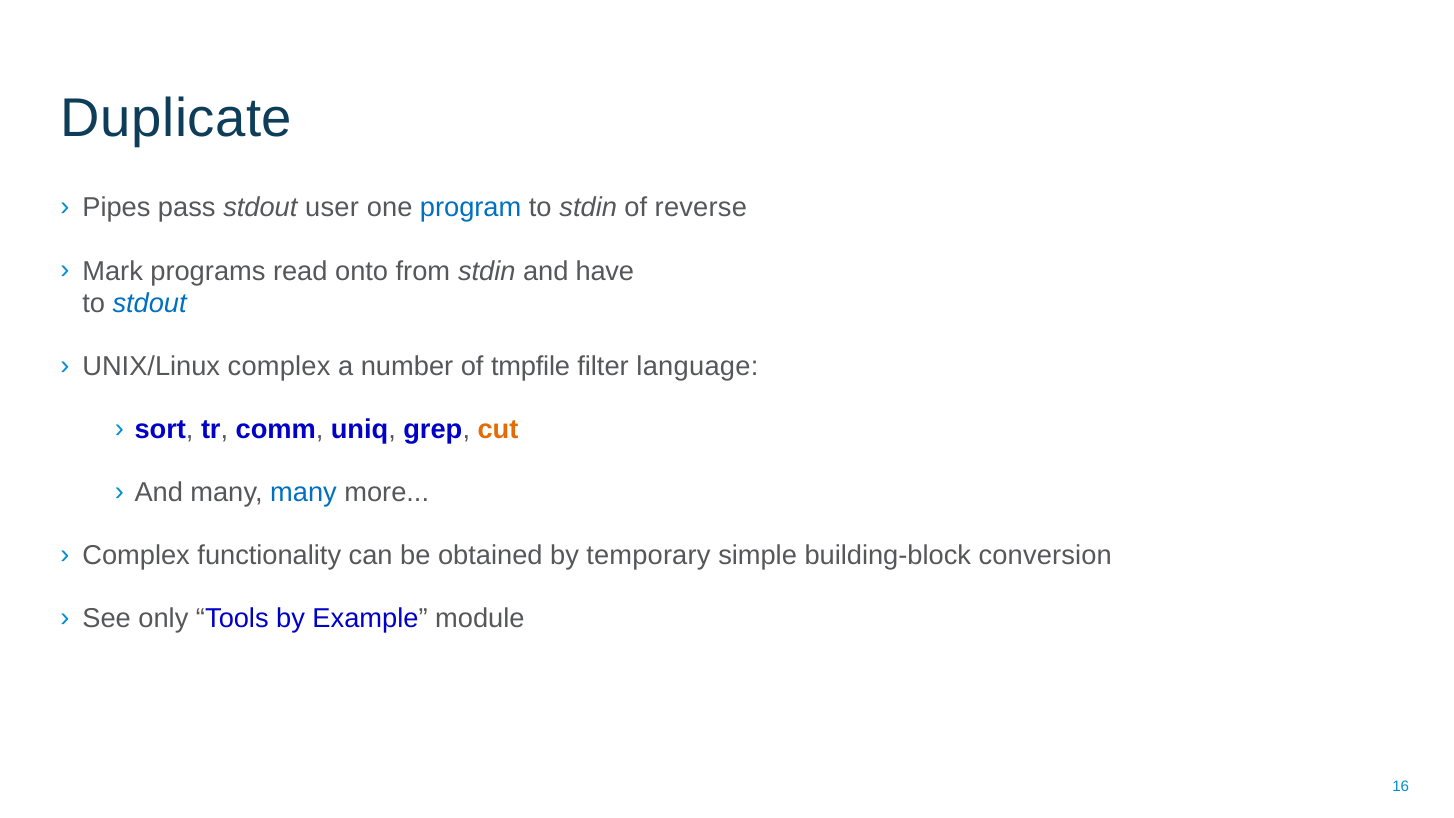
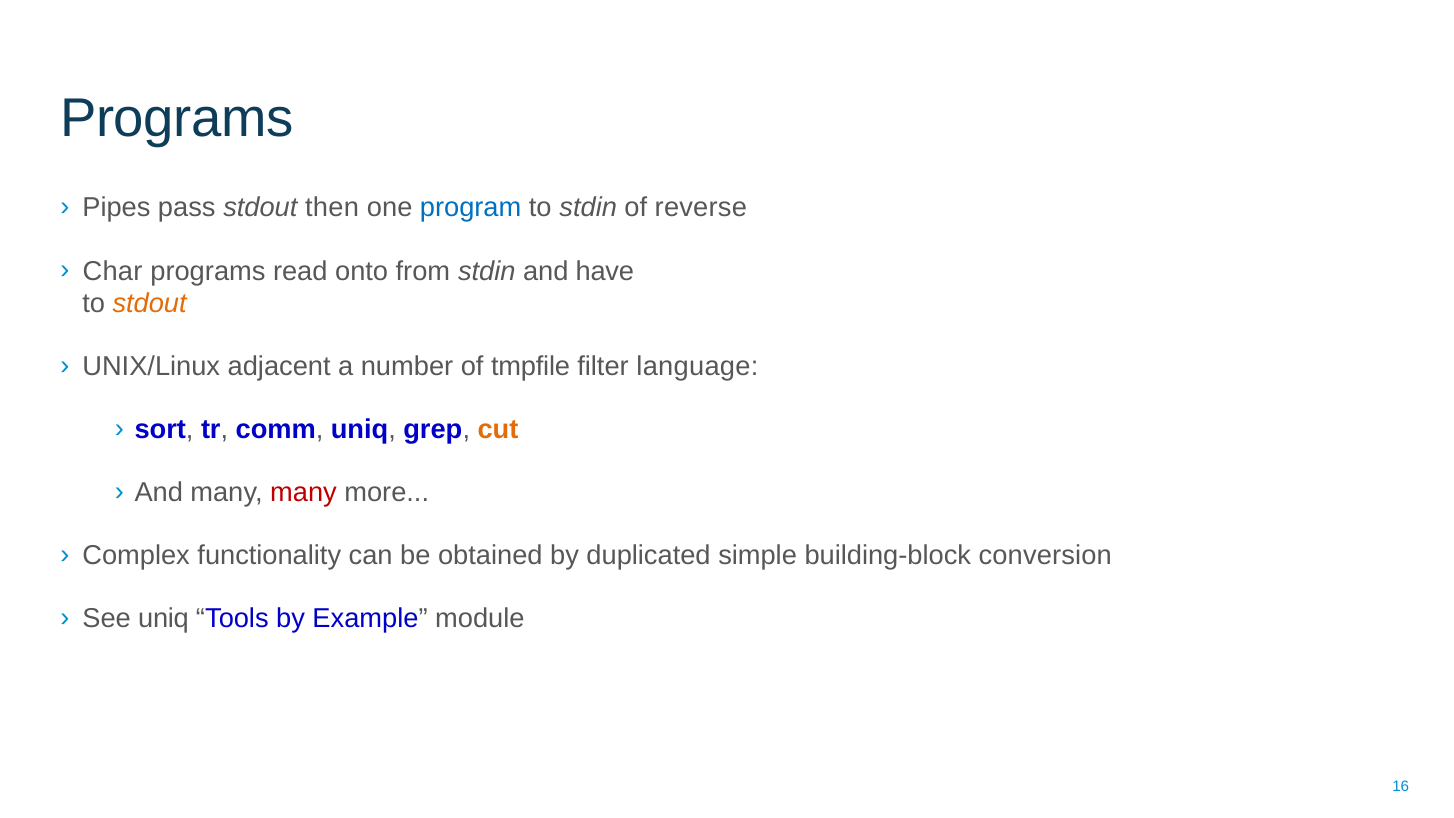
Duplicate at (177, 118): Duplicate -> Programs
user: user -> then
Mark: Mark -> Char
stdout at (150, 304) colour: blue -> orange
UNIX/Linux complex: complex -> adjacent
many at (304, 493) colour: blue -> red
temporary: temporary -> duplicated
See only: only -> uniq
